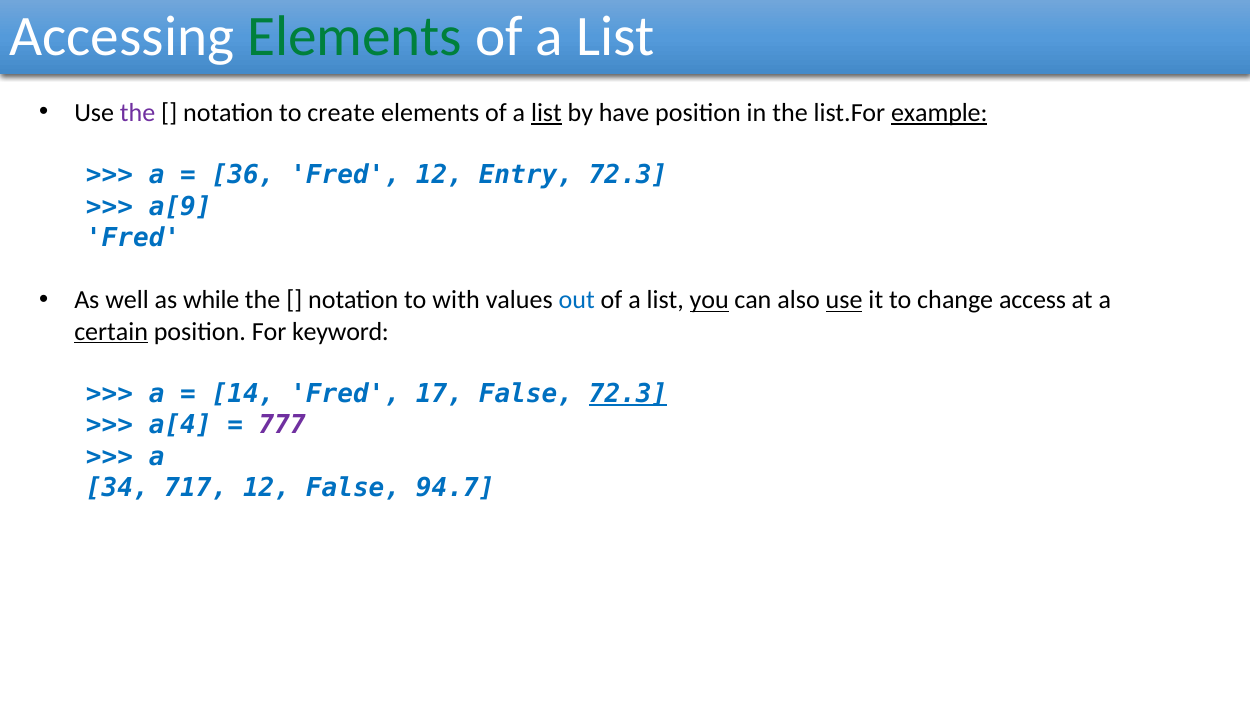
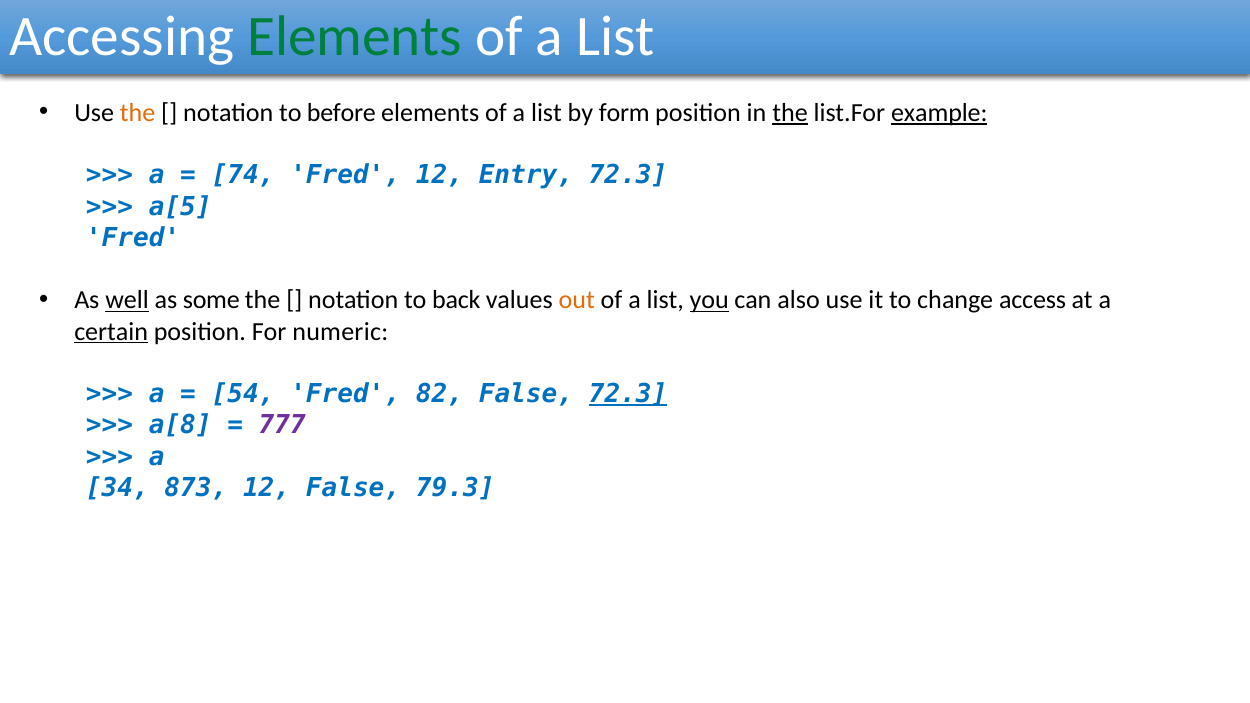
the at (138, 113) colour: purple -> orange
create: create -> before
list at (546, 113) underline: present -> none
have: have -> form
the at (790, 113) underline: none -> present
36: 36 -> 74
a[9: a[9 -> a[5
well underline: none -> present
while: while -> some
with: with -> back
out colour: blue -> orange
use at (844, 300) underline: present -> none
keyword: keyword -> numeric
14: 14 -> 54
17: 17 -> 82
a[4: a[4 -> a[8
717: 717 -> 873
94.7: 94.7 -> 79.3
